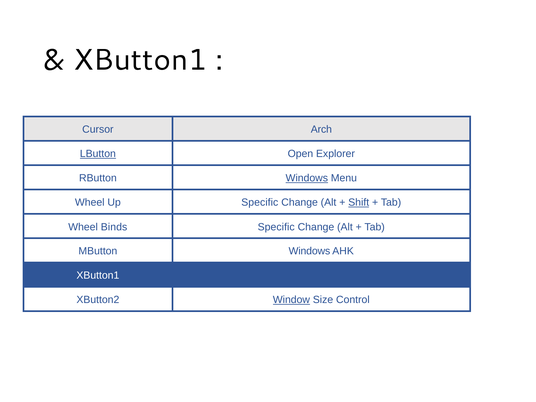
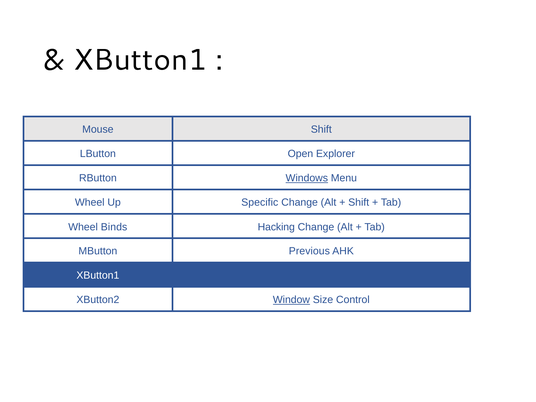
Cursor: Cursor -> Mouse
Arch at (321, 129): Arch -> Shift
LButton underline: present -> none
Shift at (359, 203) underline: present -> none
Specific at (276, 227): Specific -> Hacking
Windows at (309, 251): Windows -> Previous
